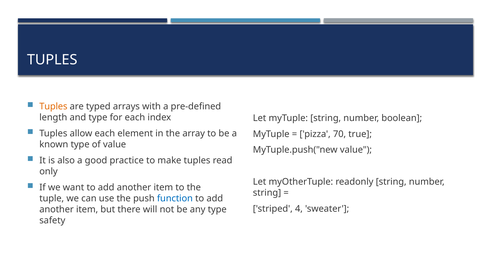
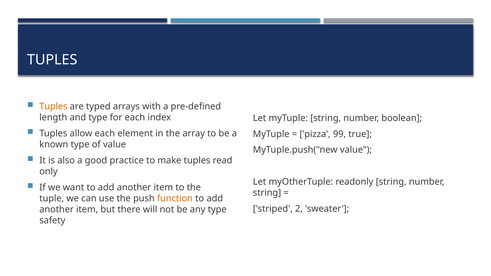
70: 70 -> 99
function colour: blue -> orange
4: 4 -> 2
